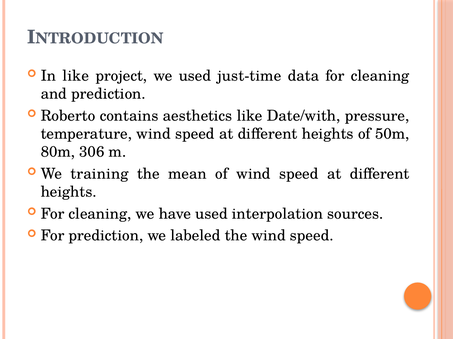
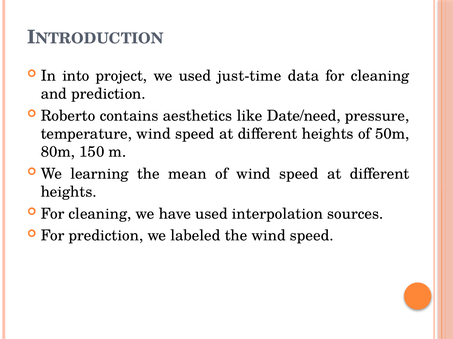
In like: like -> into
Date/with: Date/with -> Date/need
306: 306 -> 150
training: training -> learning
